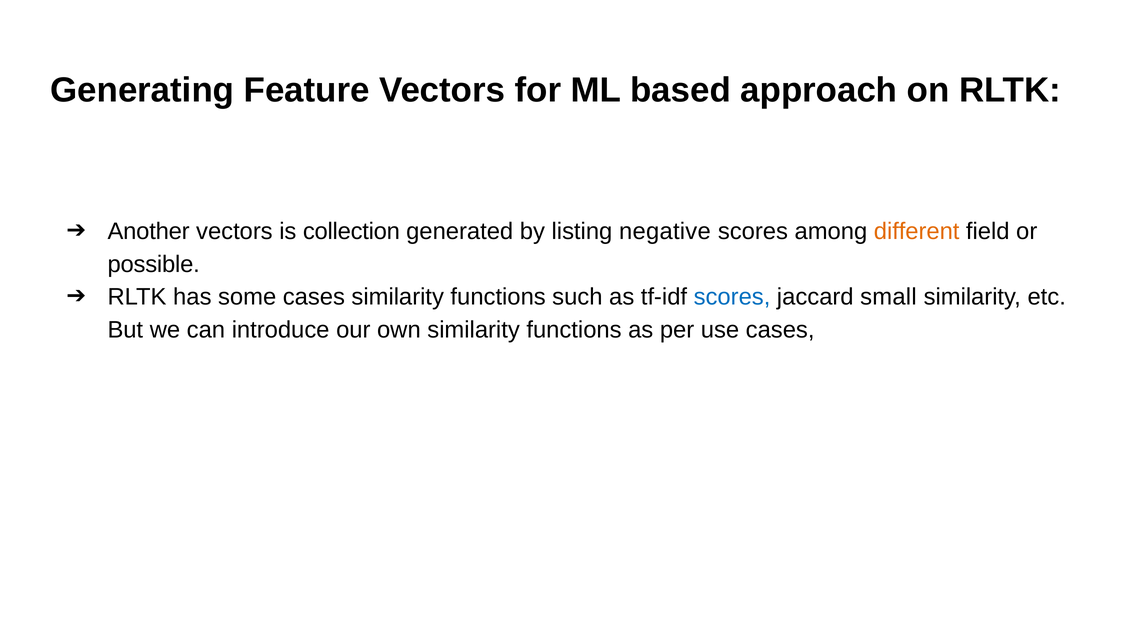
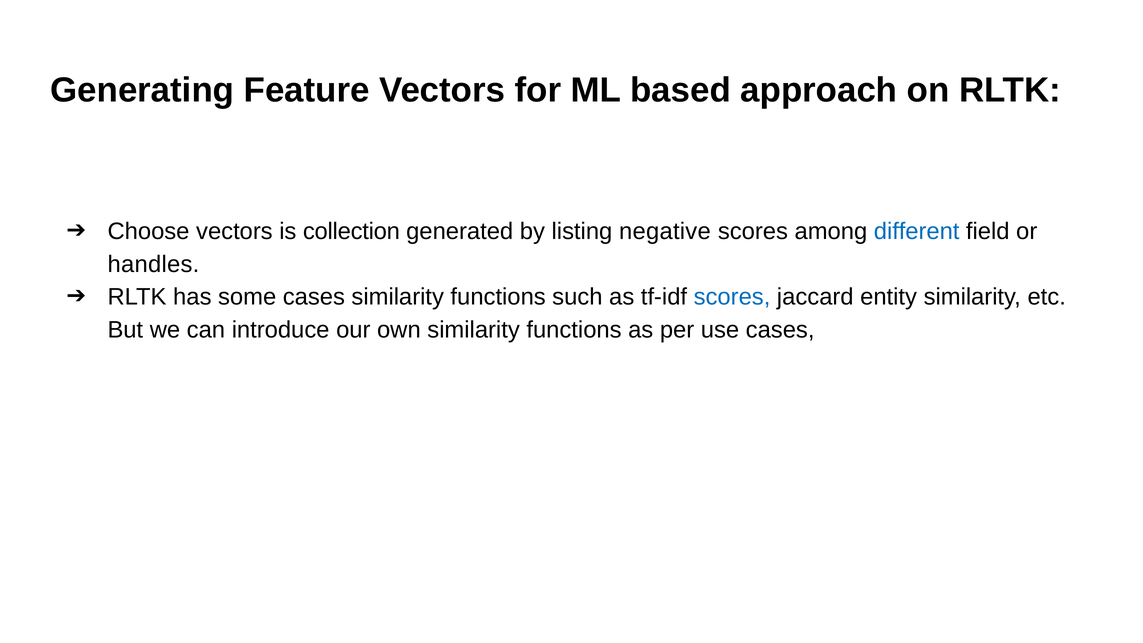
Another: Another -> Choose
different colour: orange -> blue
possible: possible -> handles
small: small -> entity
